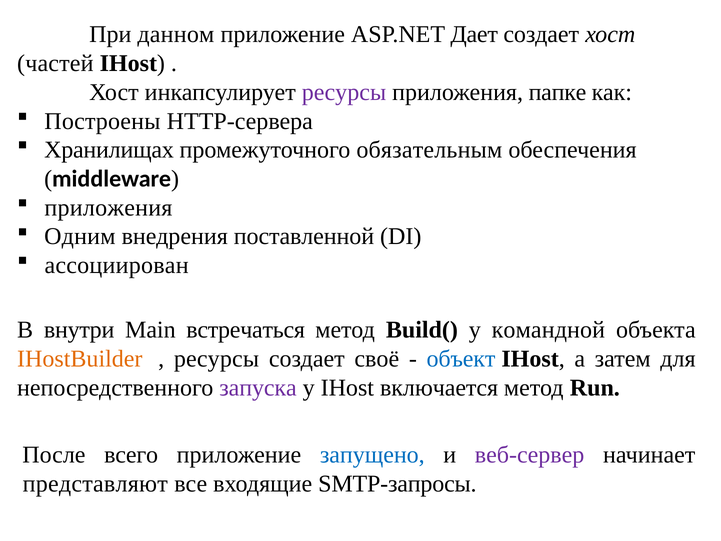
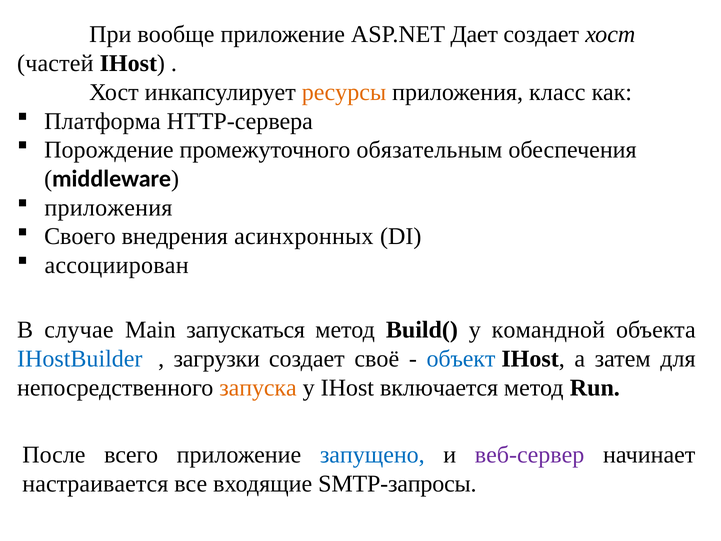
данном: данном -> вообще
ресурсы at (344, 92) colour: purple -> orange
папке: папке -> класс
Построены: Построены -> Платформа
Хранилищах: Хранилищах -> Порождение
Одним: Одним -> Своего
поставленной: поставленной -> асинхронных
внутри: внутри -> случае
встречаться: встречаться -> запускаться
IHostBuilder colour: orange -> blue
ресурсы at (216, 359): ресурсы -> загрузки
запуска colour: purple -> orange
представляют: представляют -> настраивается
